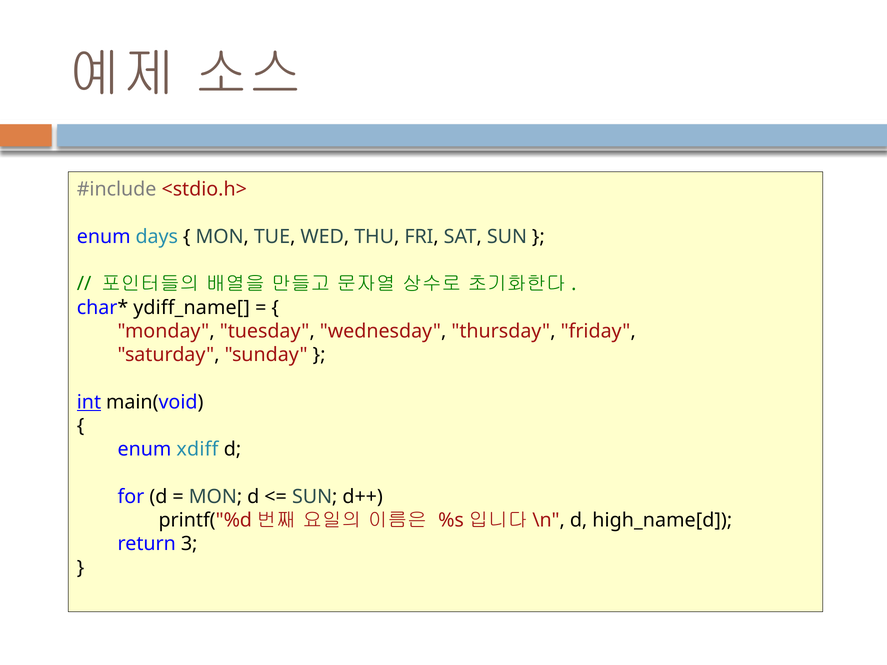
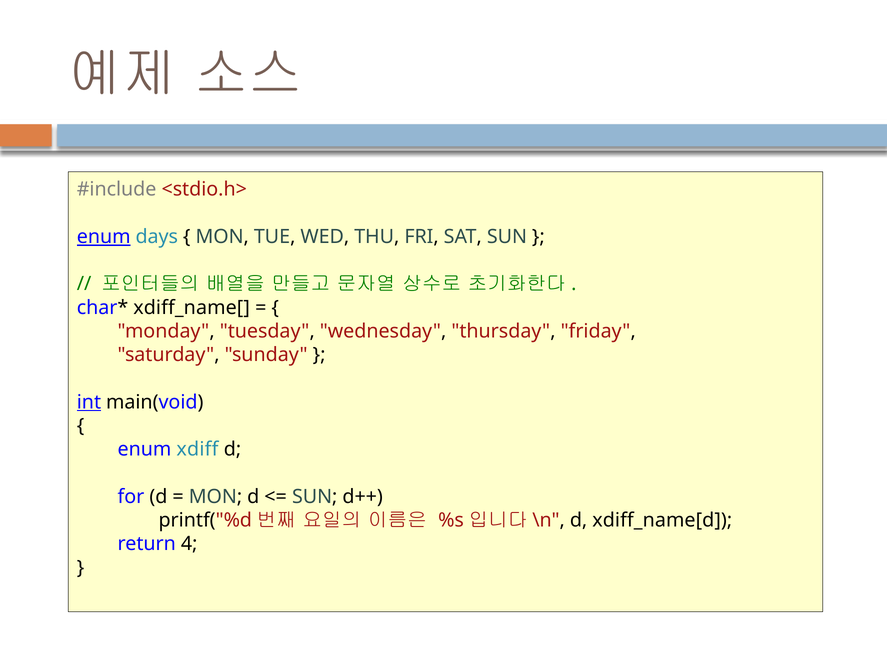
enum at (104, 237) underline: none -> present
ydiff_name[: ydiff_name[ -> xdiff_name[
high_name[d: high_name[d -> xdiff_name[d
3: 3 -> 4
